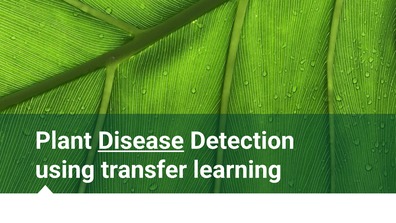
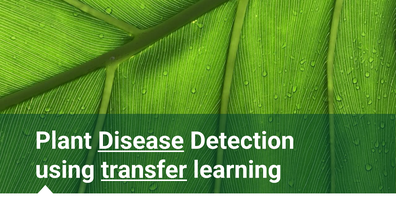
transfer underline: none -> present
